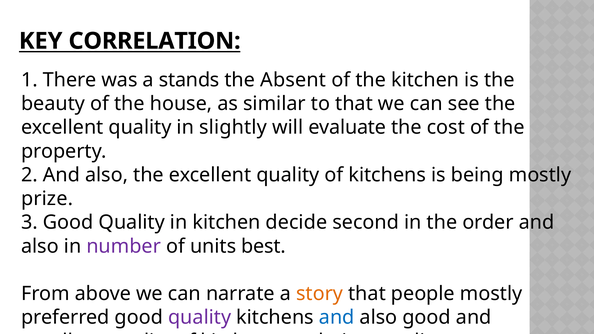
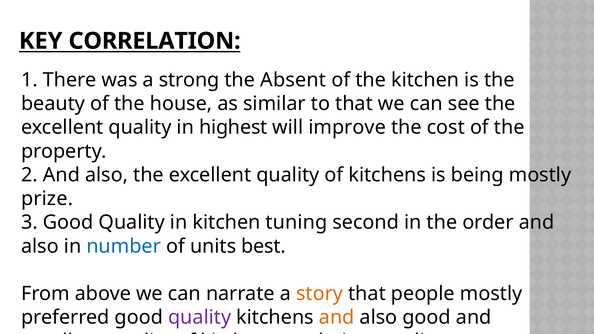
stands: stands -> strong
slightly: slightly -> highest
evaluate: evaluate -> improve
decide: decide -> tuning
number colour: purple -> blue
and at (337, 318) colour: blue -> orange
